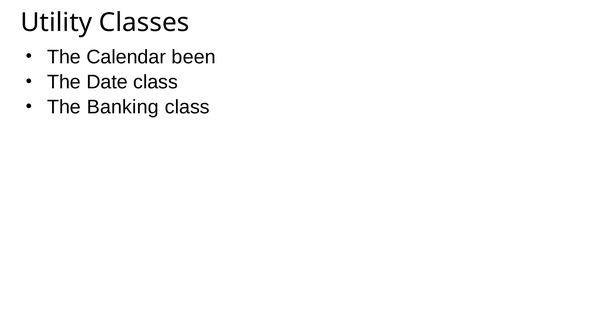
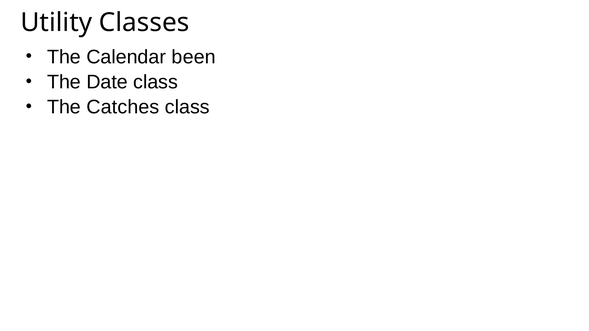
Banking: Banking -> Catches
